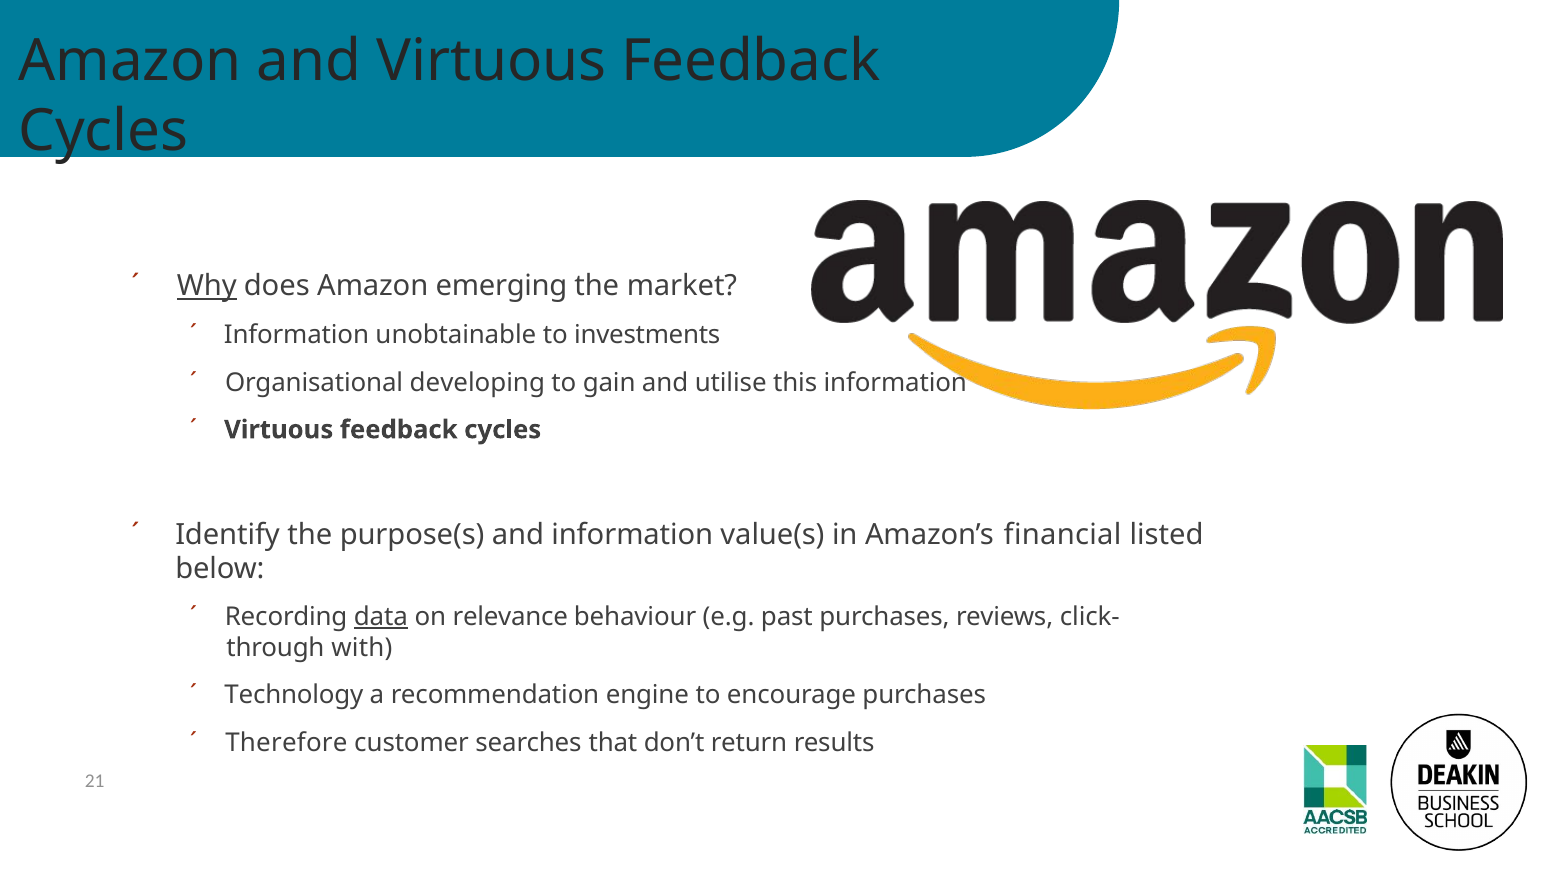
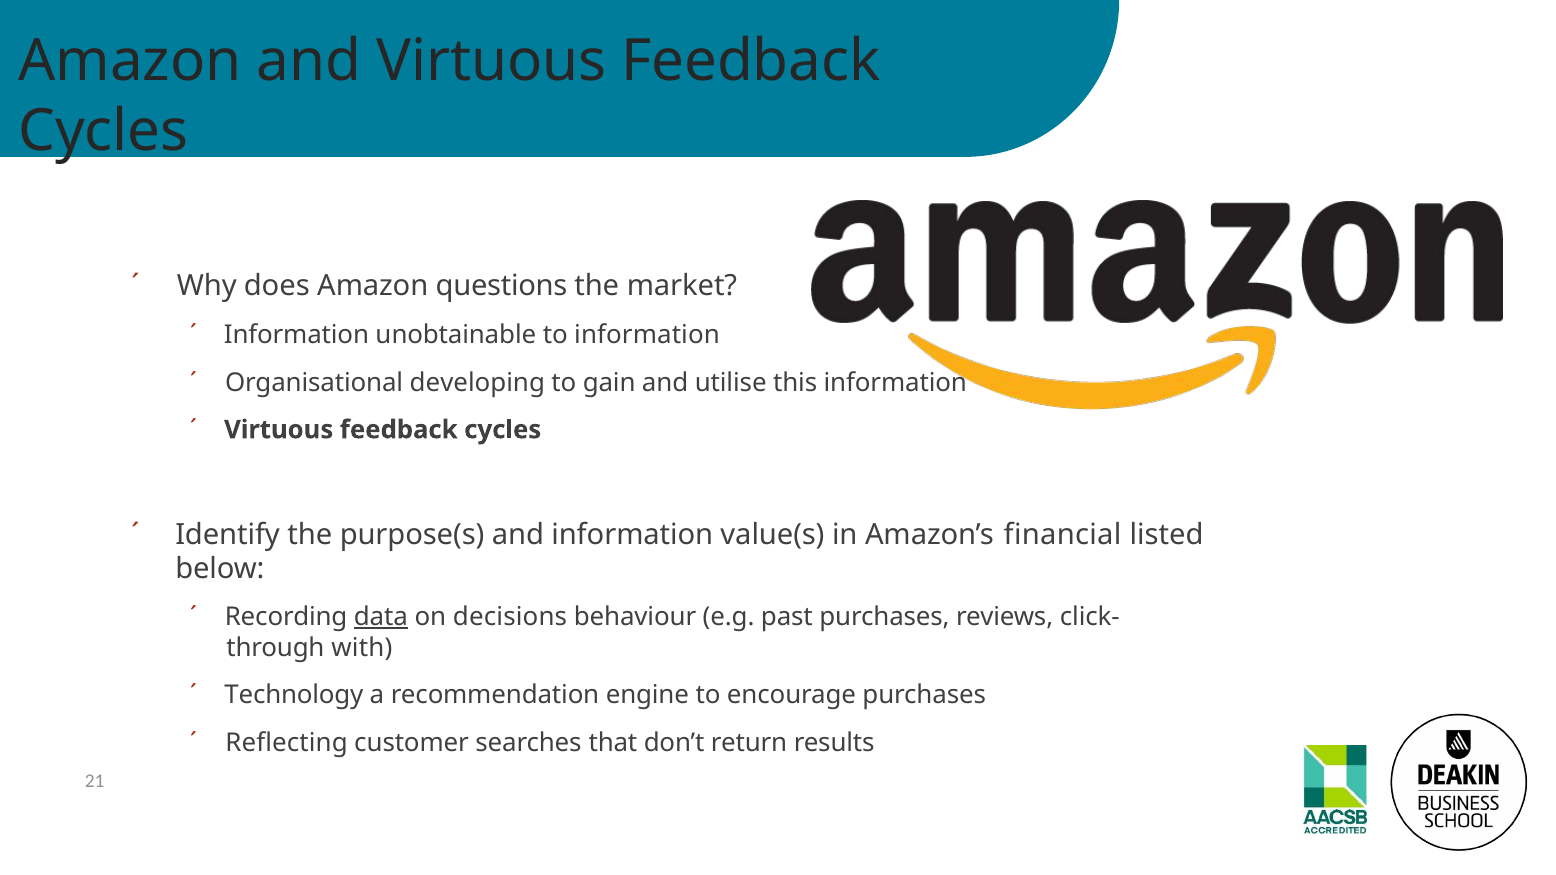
Why underline: present -> none
emerging: emerging -> questions
to investments: investments -> information
relevance: relevance -> decisions
Therefore: Therefore -> Reflecting
